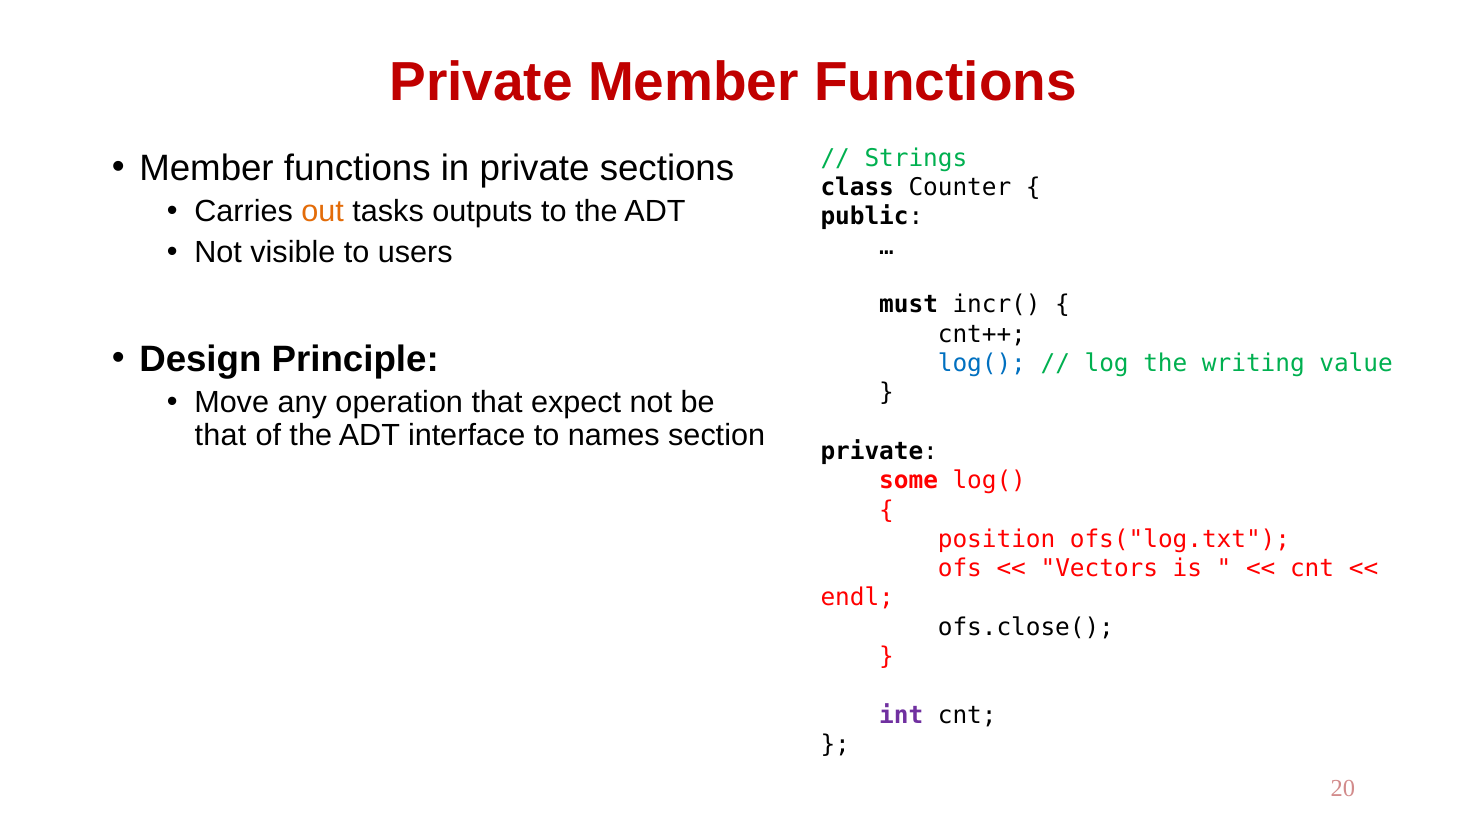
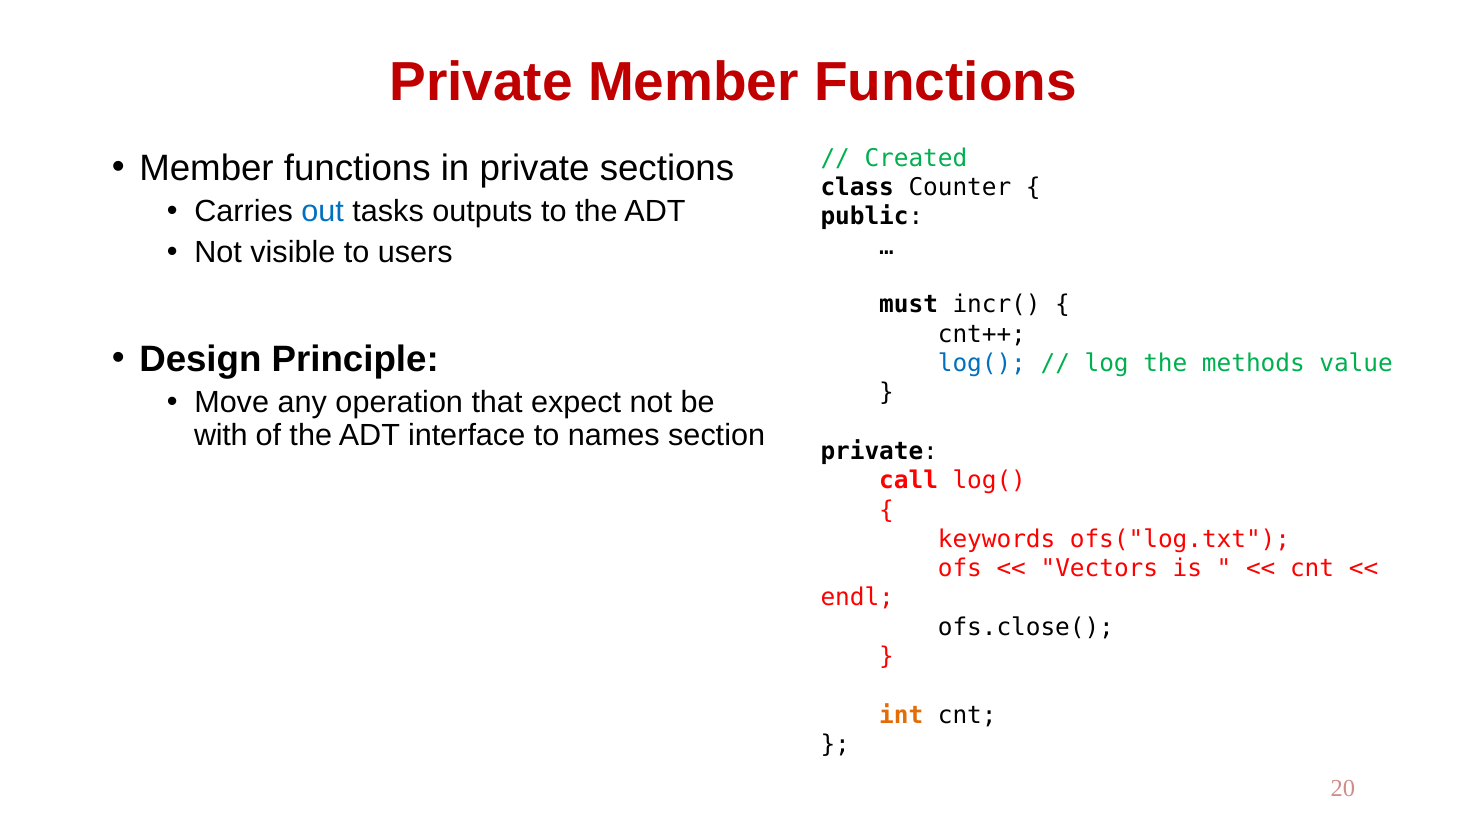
Strings: Strings -> Created
out colour: orange -> blue
writing: writing -> methods
that at (221, 436): that -> with
some: some -> call
position: position -> keywords
int colour: purple -> orange
